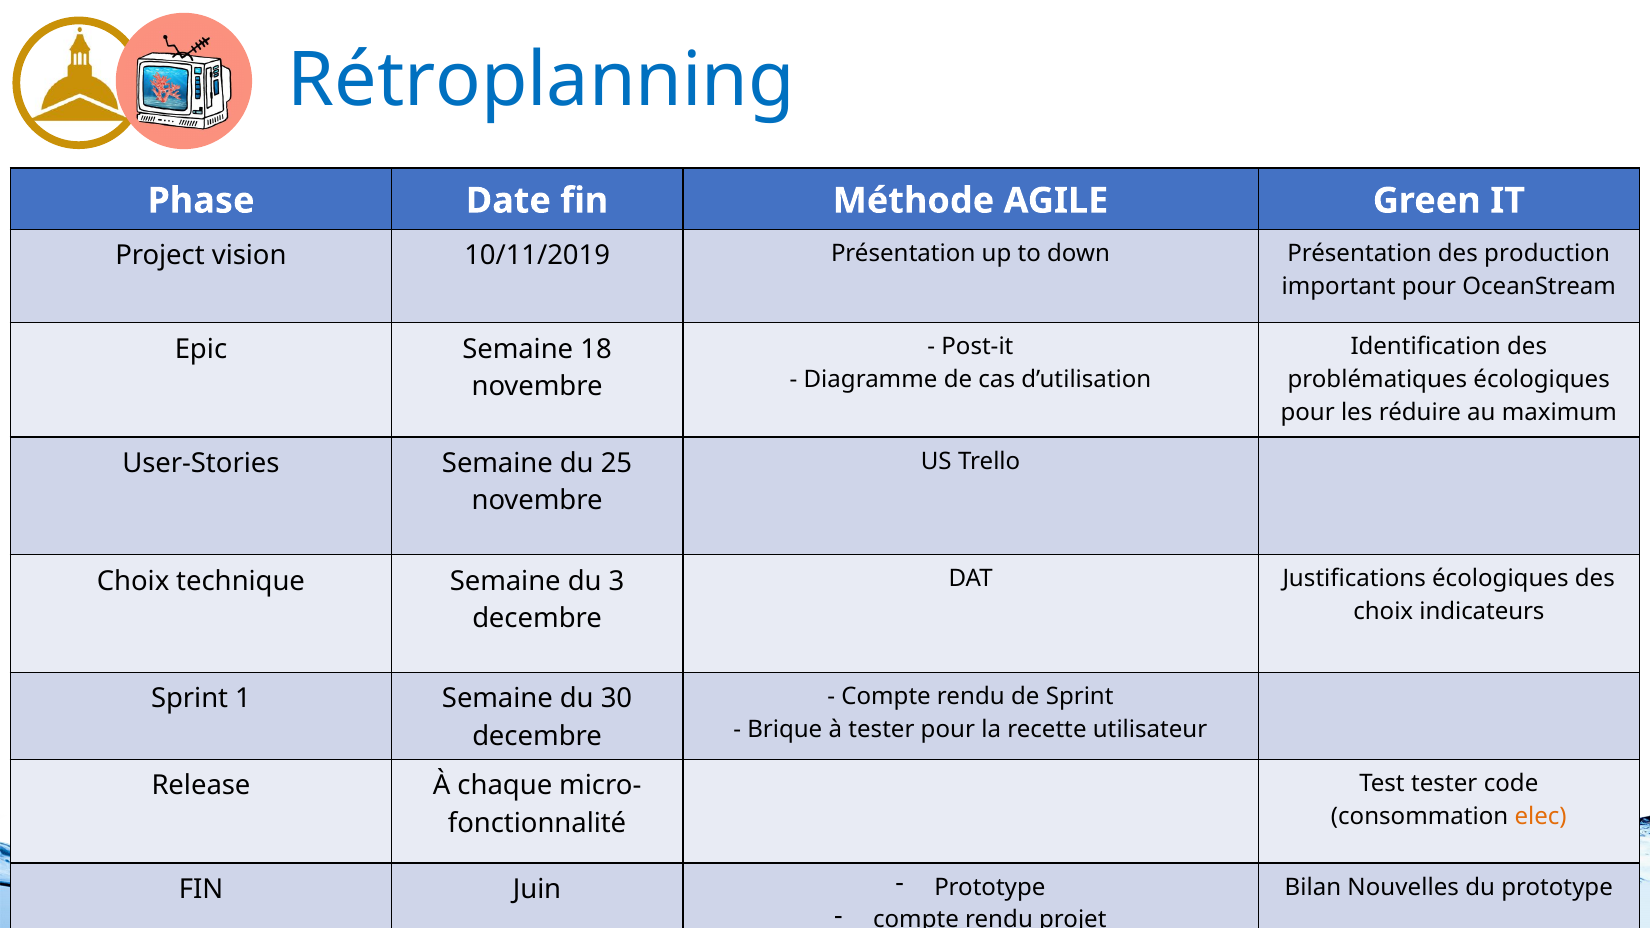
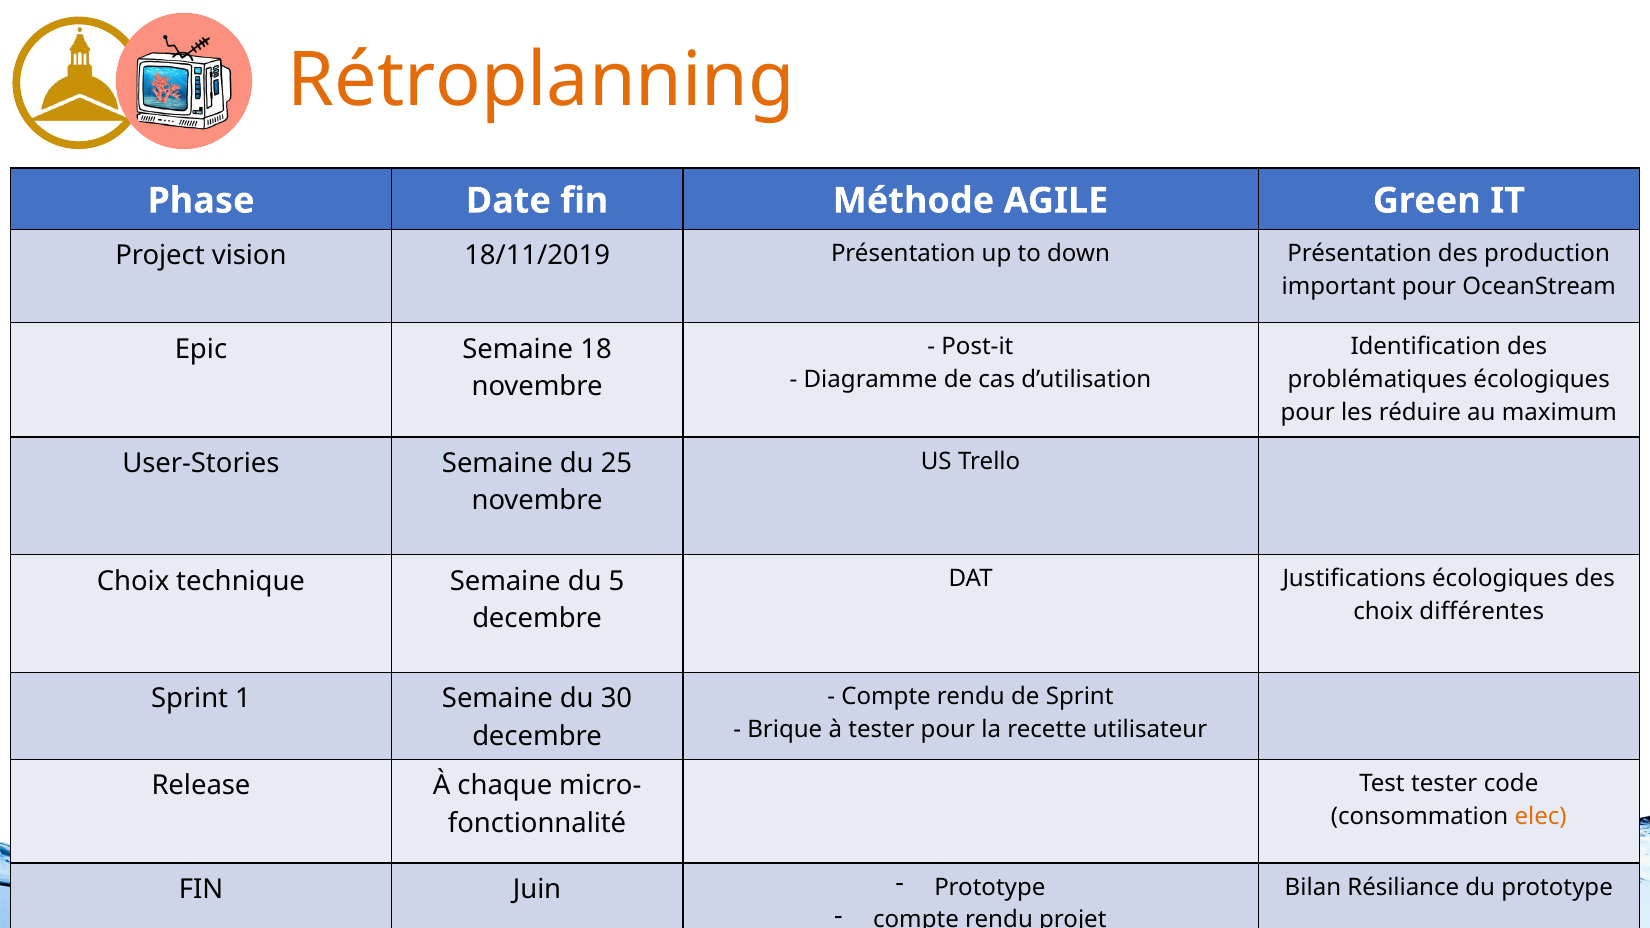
Rétroplanning colour: blue -> orange
10/11/2019: 10/11/2019 -> 18/11/2019
3: 3 -> 5
indicateurs: indicateurs -> différentes
Nouvelles: Nouvelles -> Résiliance
